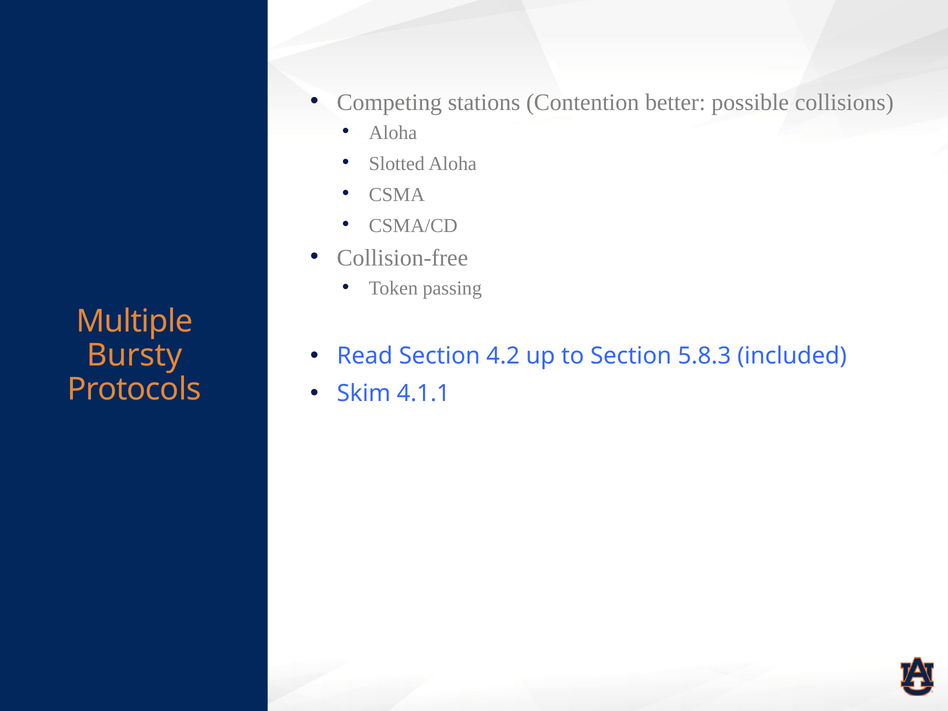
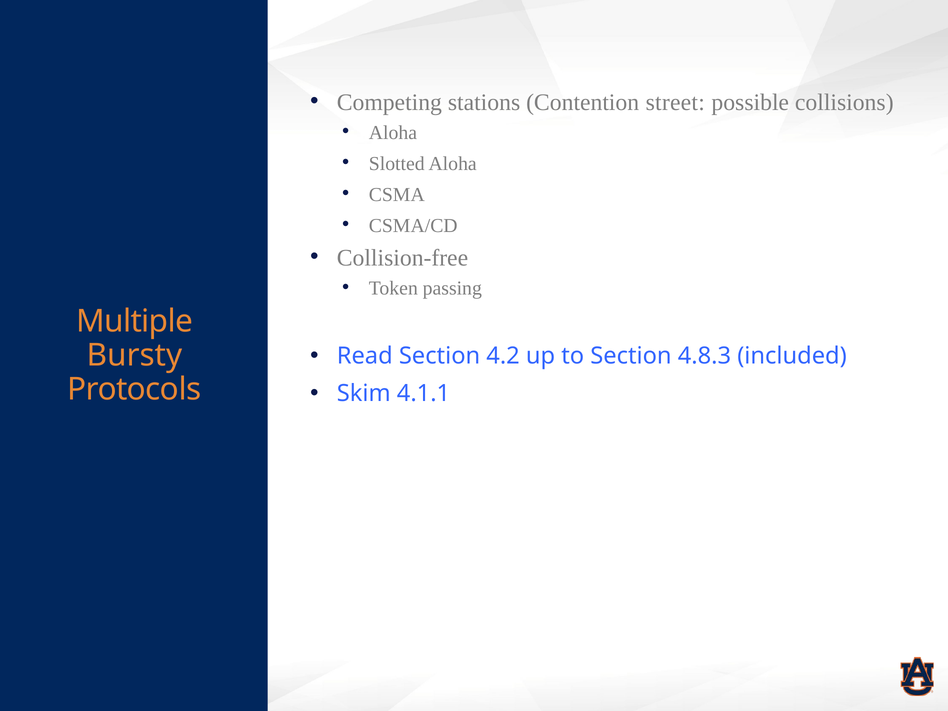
better: better -> street
5.8.3: 5.8.3 -> 4.8.3
